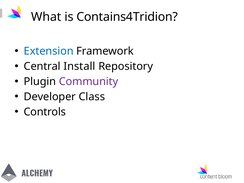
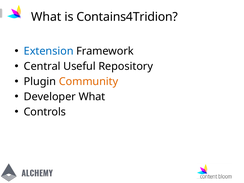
Install: Install -> Useful
Community colour: purple -> orange
Developer Class: Class -> What
